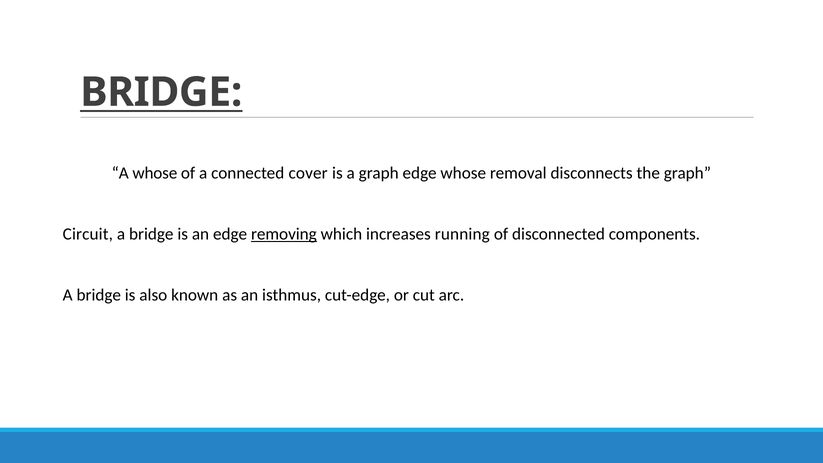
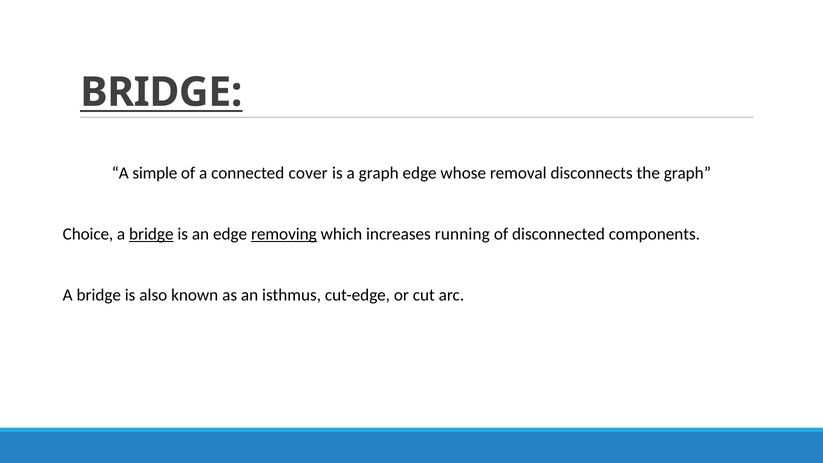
A whose: whose -> simple
Circuit: Circuit -> Choice
bridge at (151, 234) underline: none -> present
